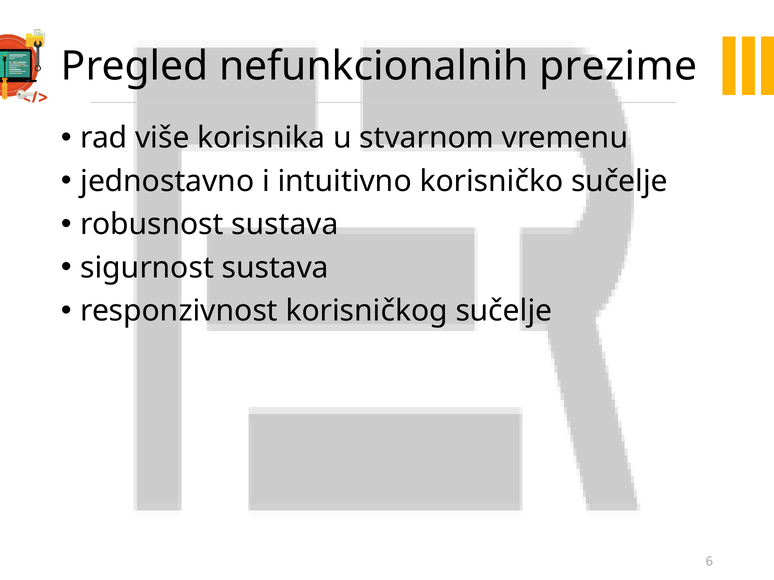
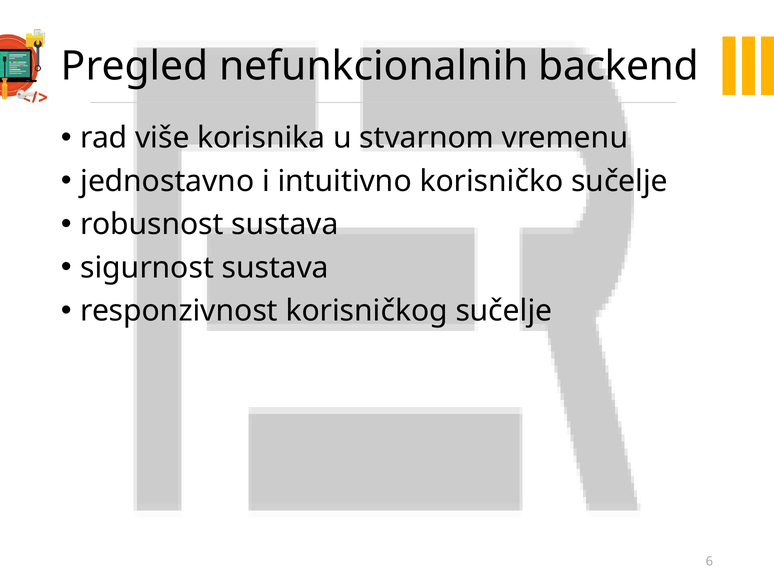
prezime: prezime -> backend
